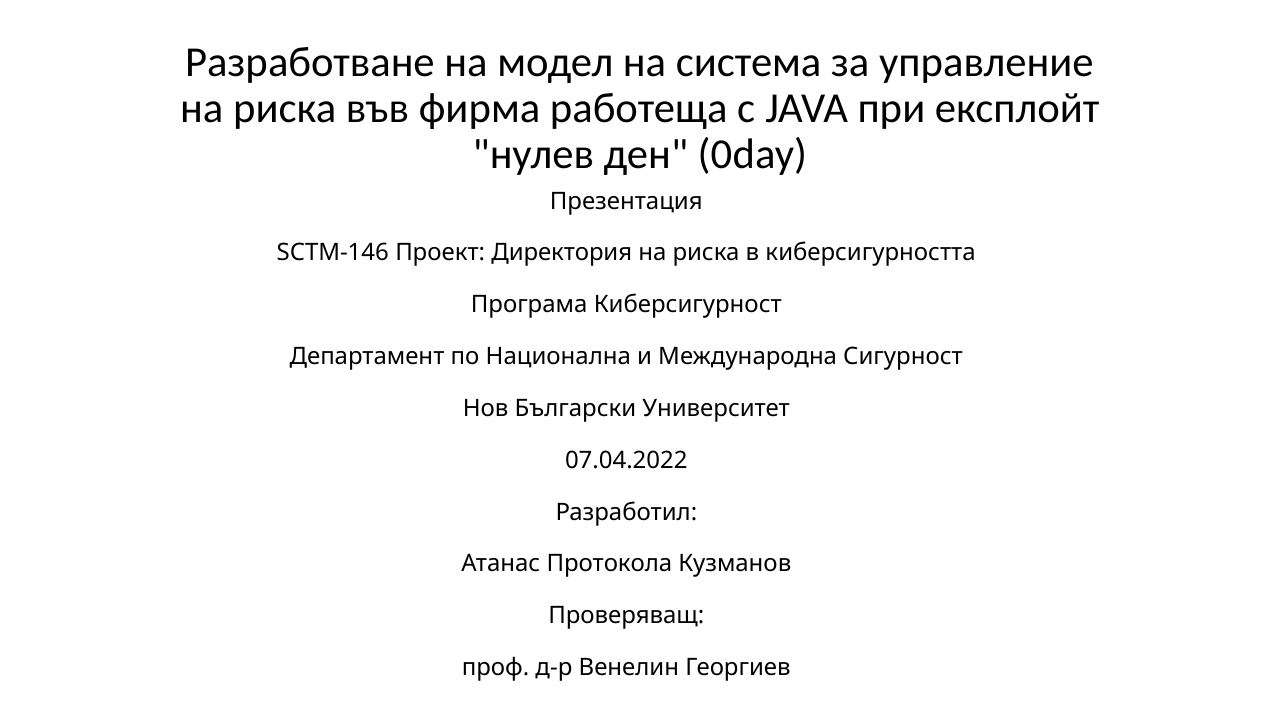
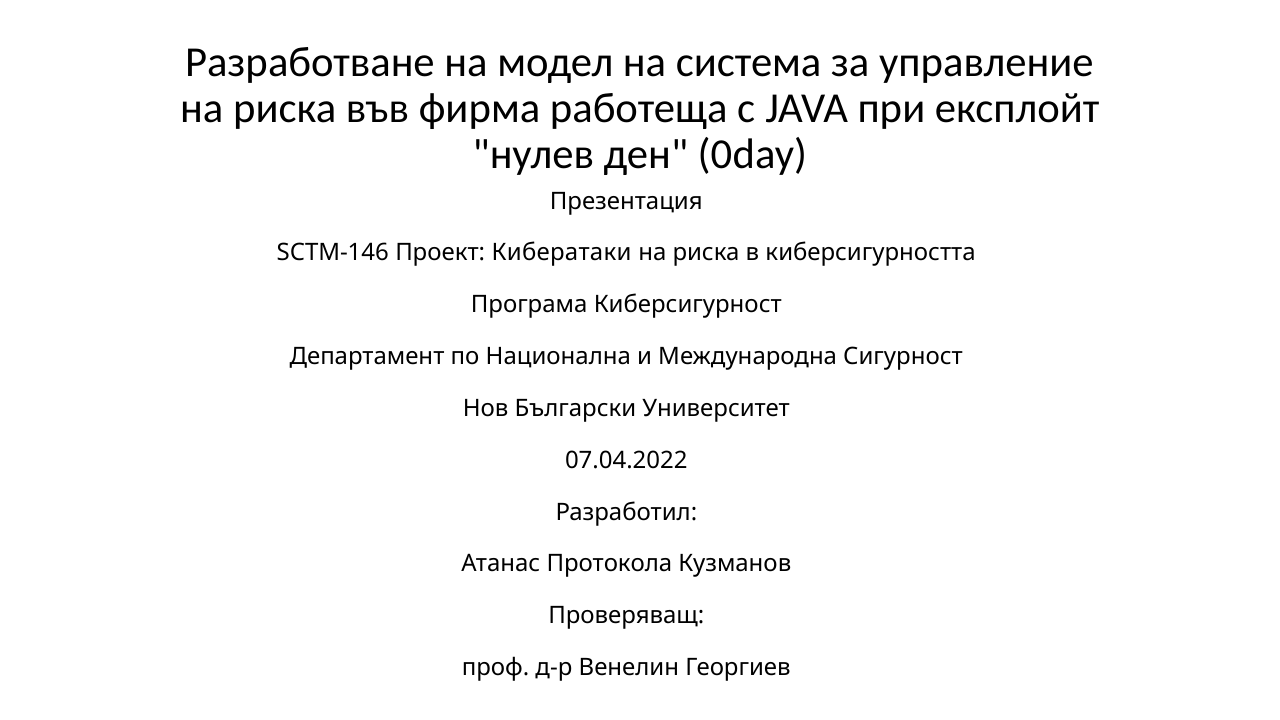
Директория: Директория -> Кибератаки
